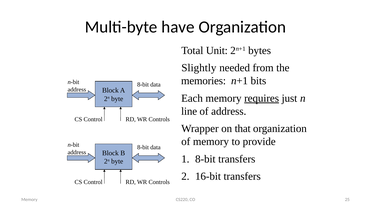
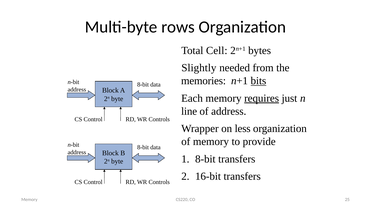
have: have -> rows
Unit: Unit -> Cell
bits underline: none -> present
that: that -> less
